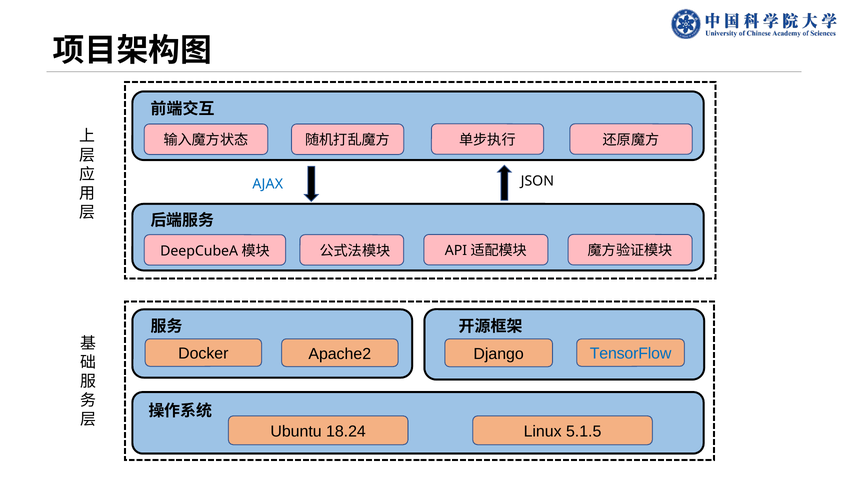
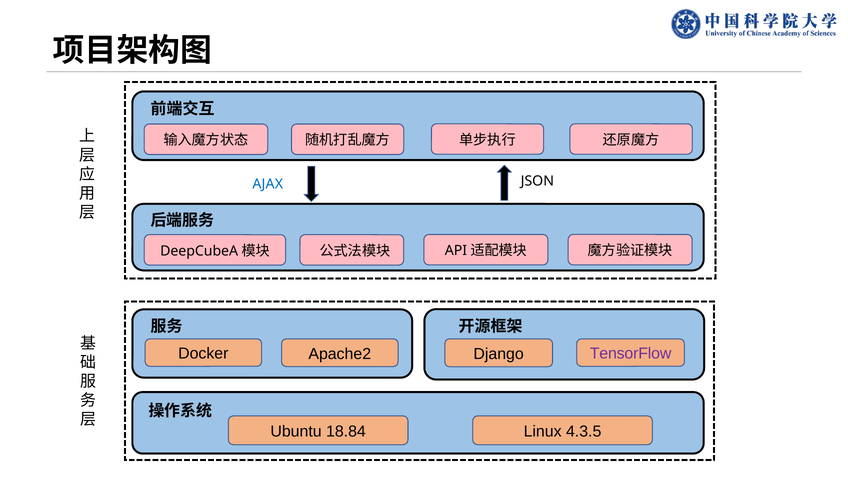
TensorFlow colour: blue -> purple
18.24: 18.24 -> 18.84
5.1.5: 5.1.5 -> 4.3.5
